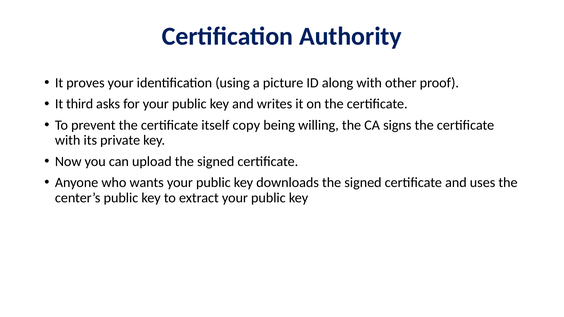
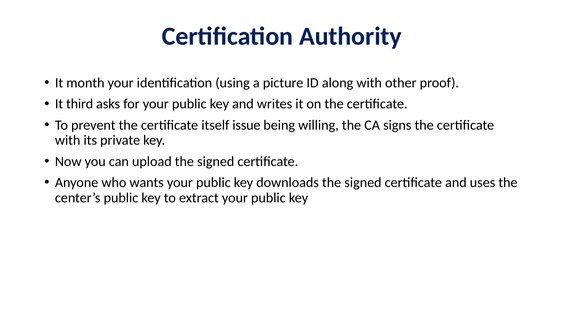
proves: proves -> month
copy: copy -> issue
